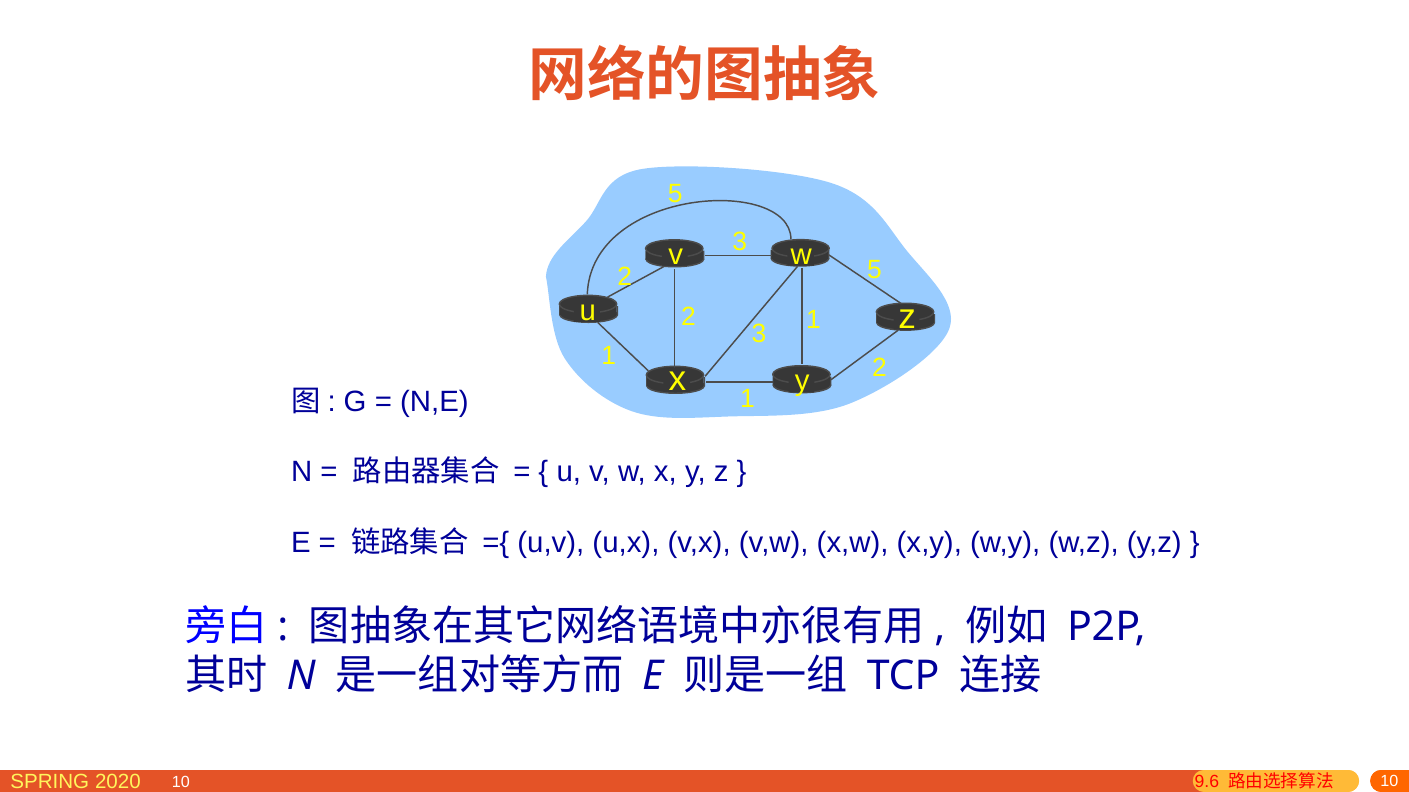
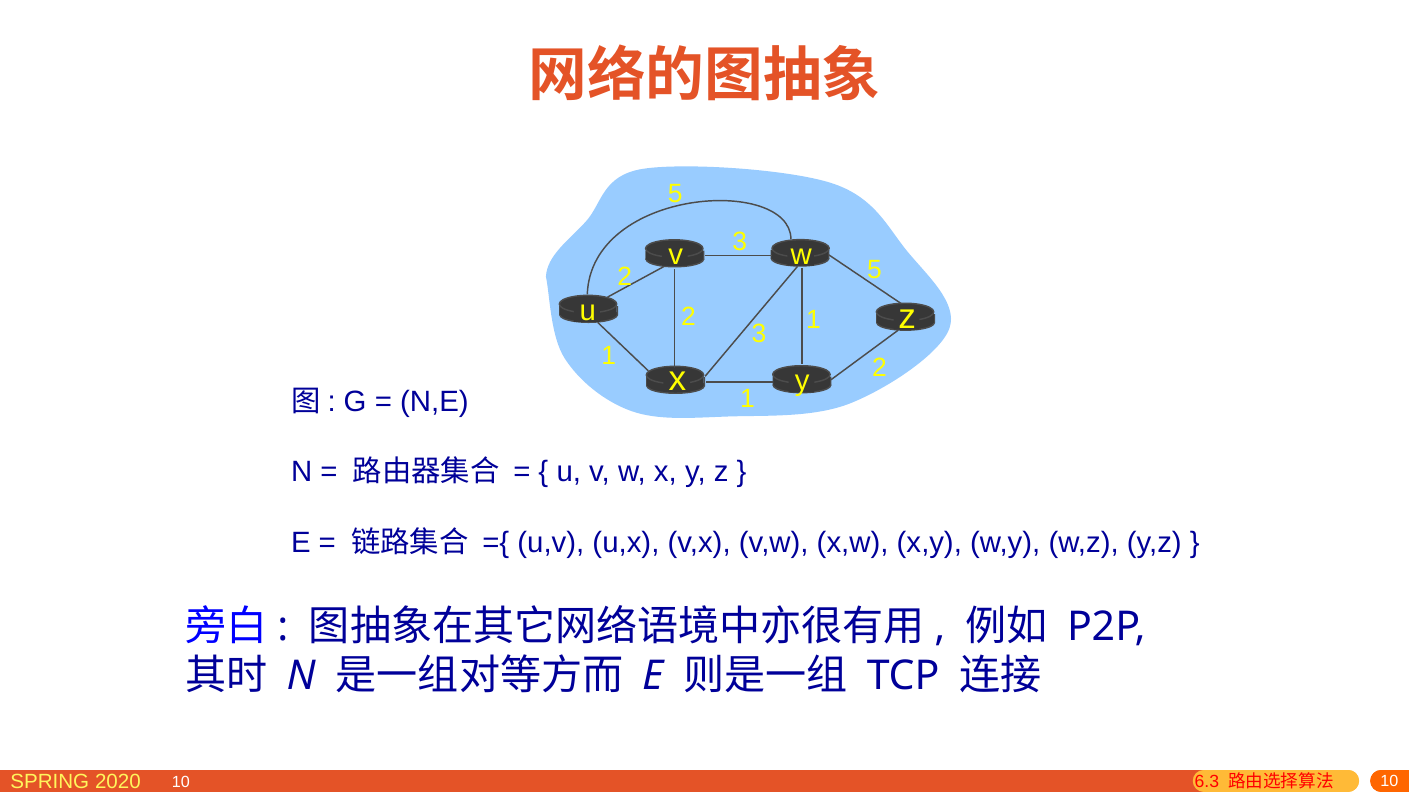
9.6: 9.6 -> 6.3
